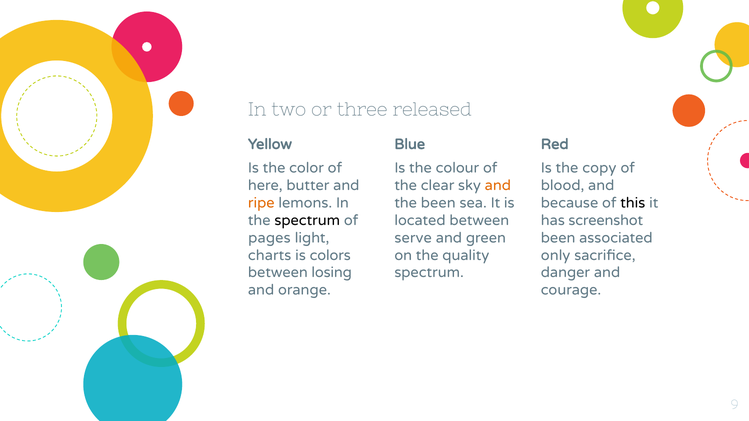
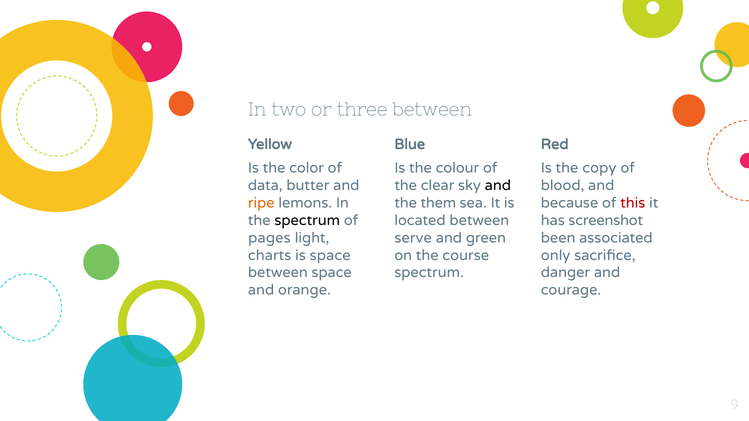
three released: released -> between
here: here -> data
and at (498, 185) colour: orange -> black
the been: been -> them
this colour: black -> red
is colors: colors -> space
quality: quality -> course
between losing: losing -> space
